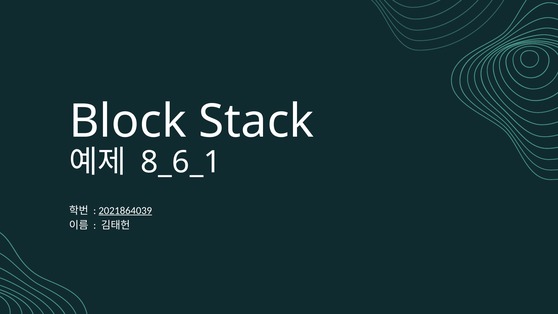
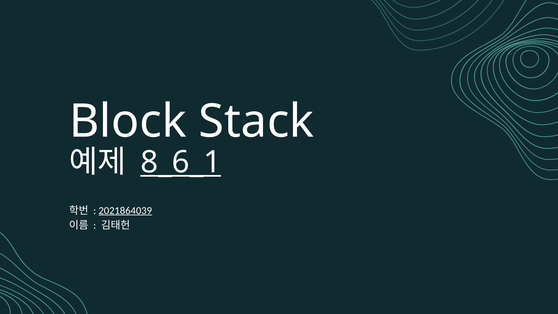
8_6_1 underline: none -> present
